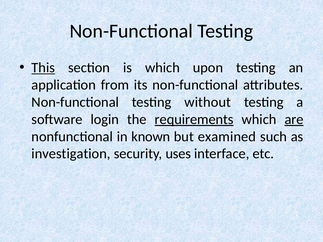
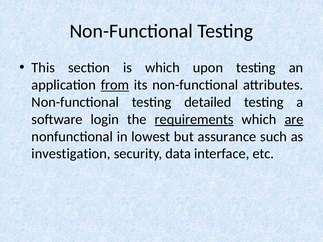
This underline: present -> none
from underline: none -> present
without: without -> detailed
known: known -> lowest
examined: examined -> assurance
uses: uses -> data
